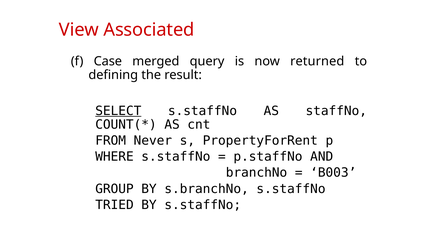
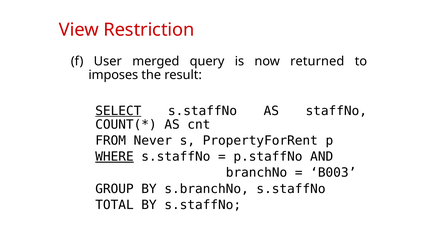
Associated: Associated -> Restriction
Case: Case -> User
defining: defining -> imposes
WHERE underline: none -> present
TRIED: TRIED -> TOTAL
